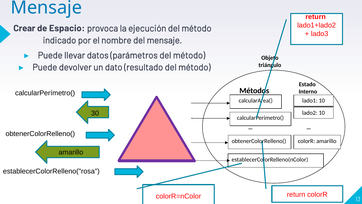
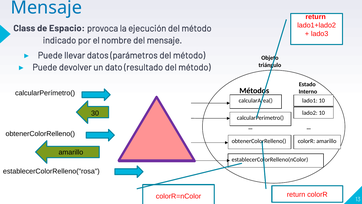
Crear: Crear -> Class
